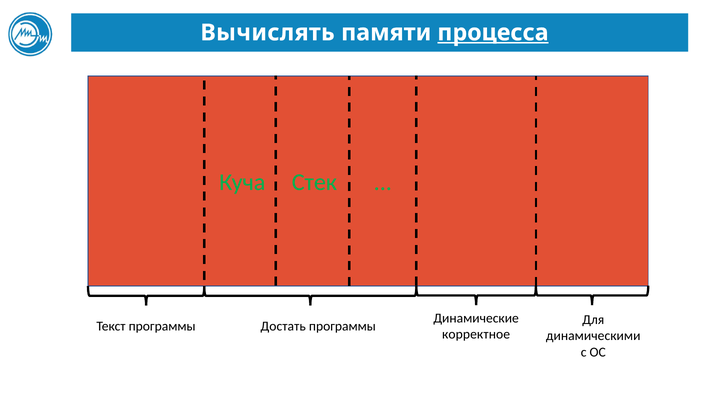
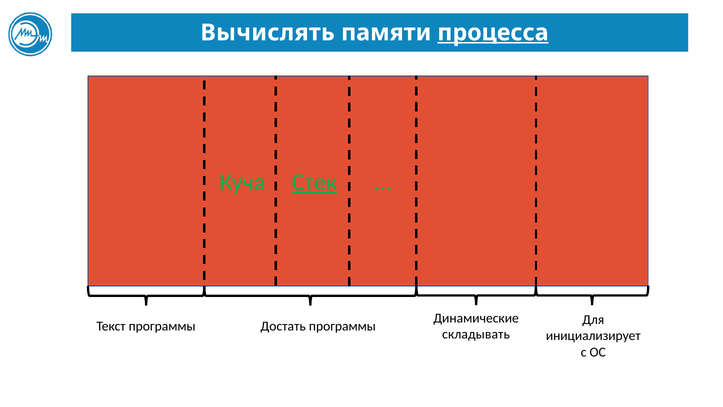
Стек underline: none -> present
корректное: корректное -> складывать
динамическими: динамическими -> инициализирует
